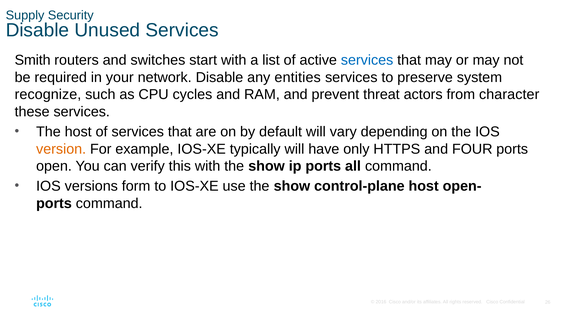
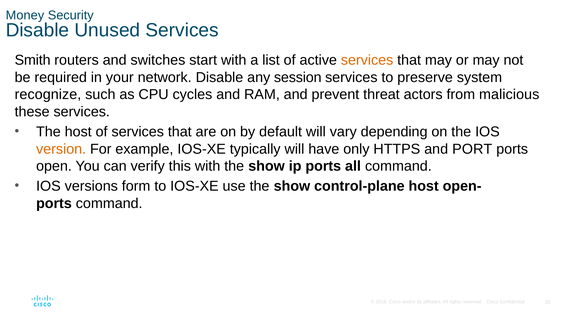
Supply: Supply -> Money
services at (367, 60) colour: blue -> orange
entities: entities -> session
character: character -> malicious
FOUR: FOUR -> PORT
